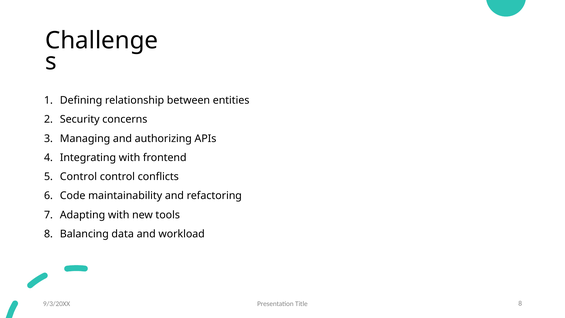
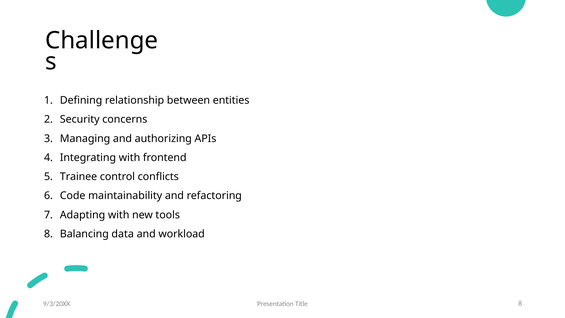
Control at (78, 177): Control -> Trainee
